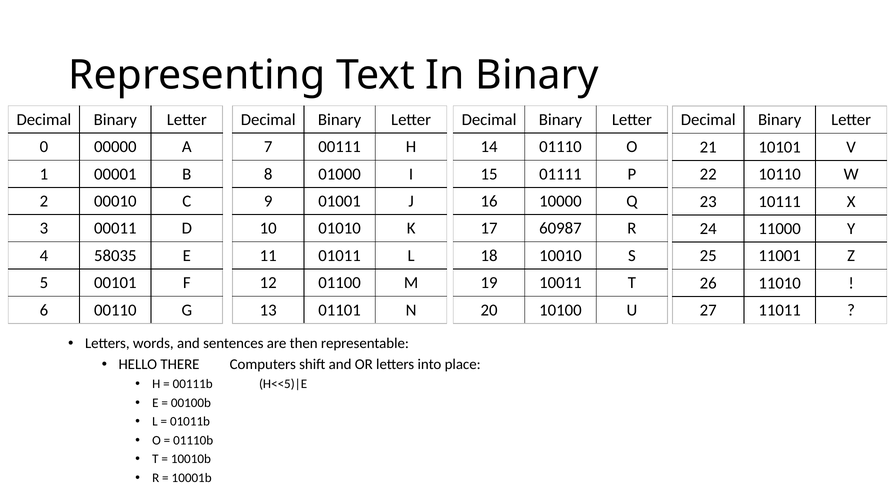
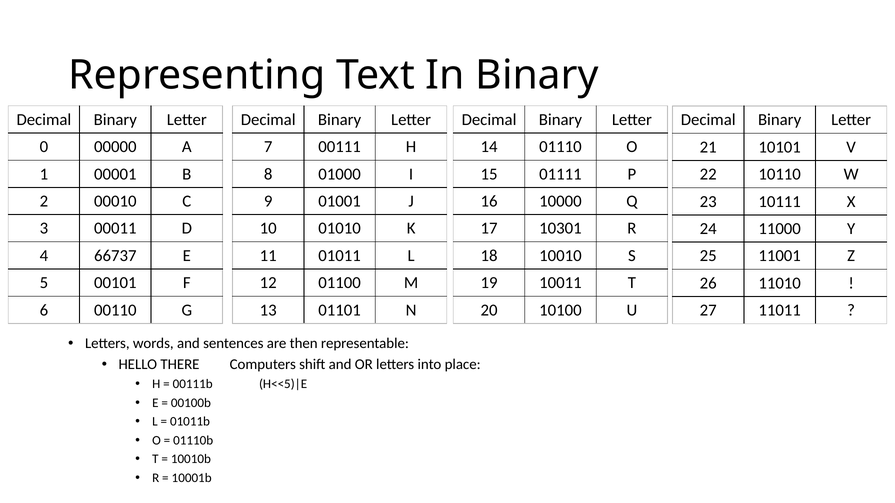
60987: 60987 -> 10301
58035: 58035 -> 66737
